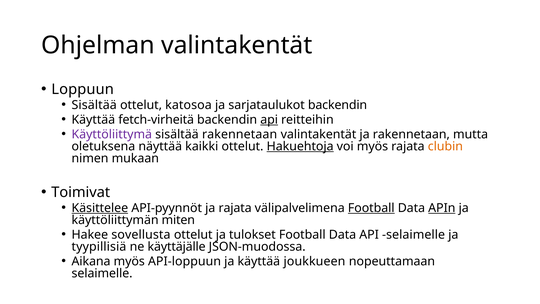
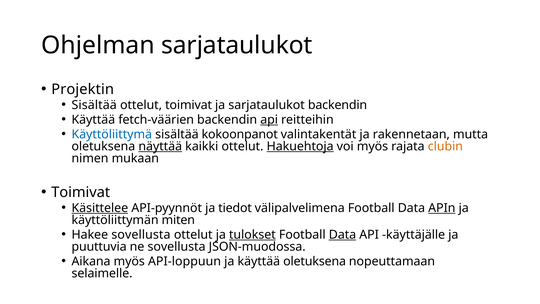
Ohjelman valintakentät: valintakentät -> sarjataulukot
Loppuun: Loppuun -> Projektin
ottelut katosoa: katosoa -> toimivat
fetch-virheitä: fetch-virheitä -> fetch-väärien
Käyttöliittymä colour: purple -> blue
sisältää rakennetaan: rakennetaan -> kokoonpanot
näyttää underline: none -> present
ja rajata: rajata -> tiedot
Football at (371, 208) underline: present -> none
tulokset underline: none -> present
Data at (343, 234) underline: none -> present
API selaimelle: selaimelle -> käyttäjälle
tyypillisiä: tyypillisiä -> puuttuvia
ne käyttäjälle: käyttäjälle -> sovellusta
käyttää joukkueen: joukkueen -> oletuksena
